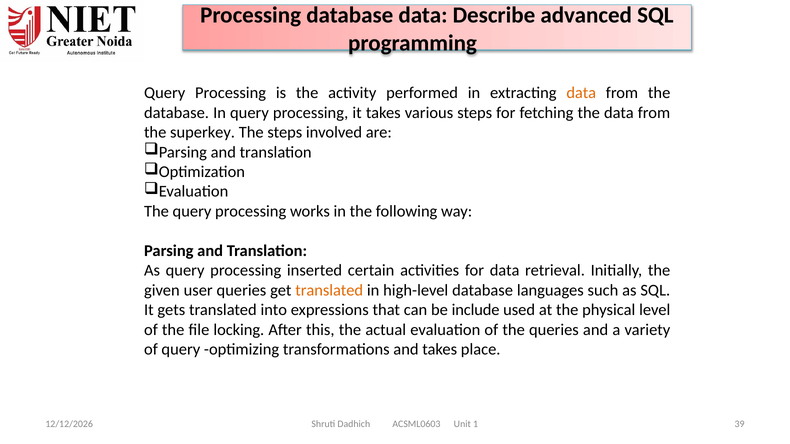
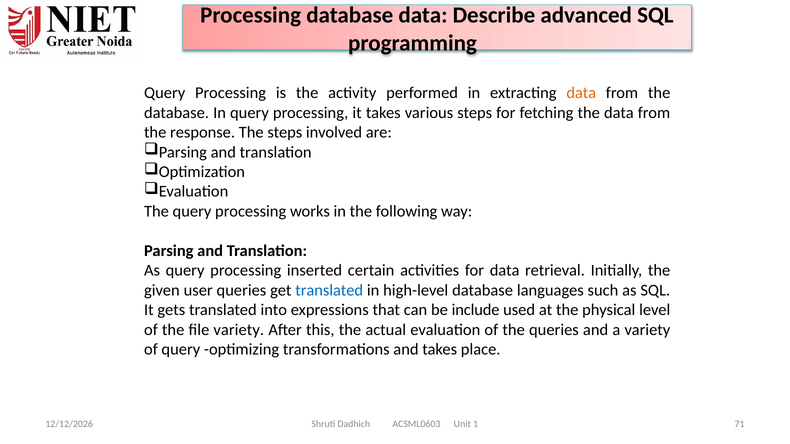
superkey: superkey -> response
translated at (329, 291) colour: orange -> blue
file locking: locking -> variety
39: 39 -> 71
